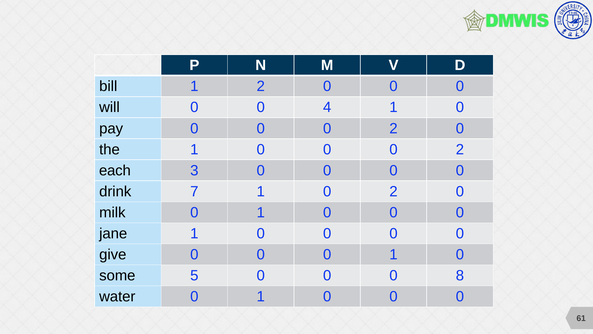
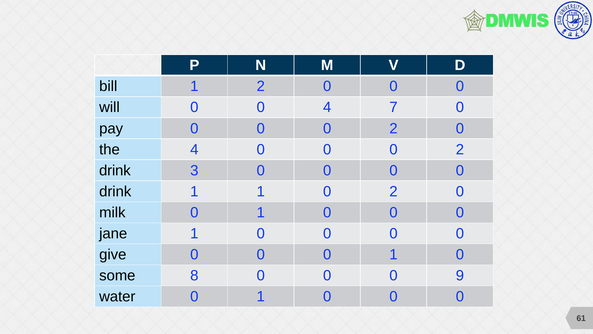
4 1: 1 -> 7
the 1: 1 -> 4
each at (115, 170): each -> drink
drink 7: 7 -> 1
5: 5 -> 8
8: 8 -> 9
